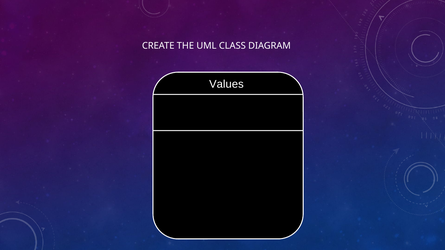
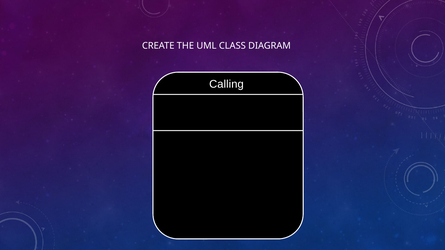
Values: Values -> Calling
